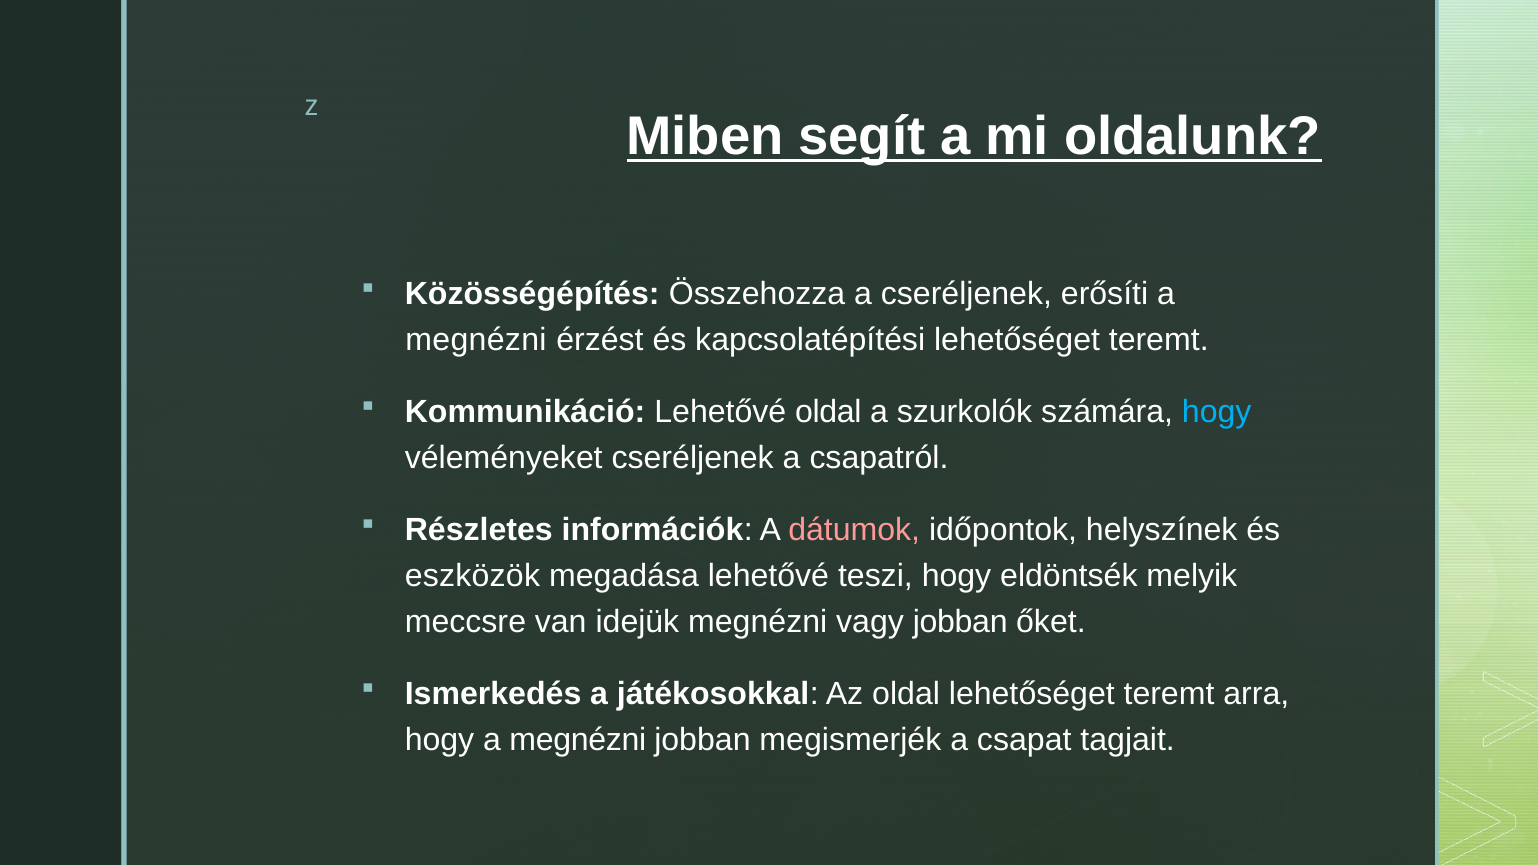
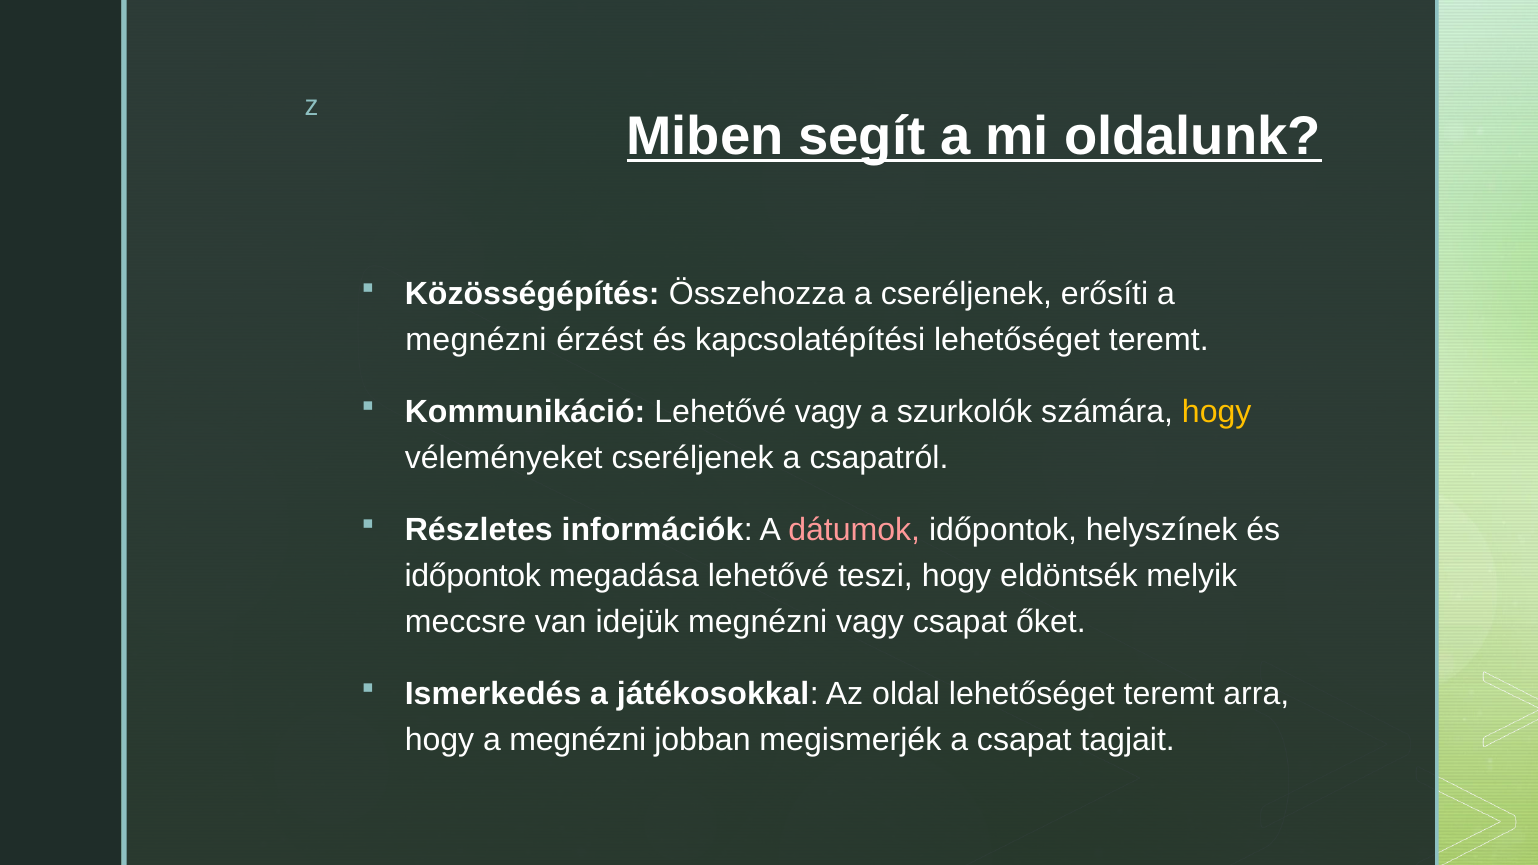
Lehetővé oldal: oldal -> vagy
hogy at (1217, 412) colour: light blue -> yellow
eszközök at (472, 576): eszközök -> időpontok
vagy jobban: jobban -> csapat
